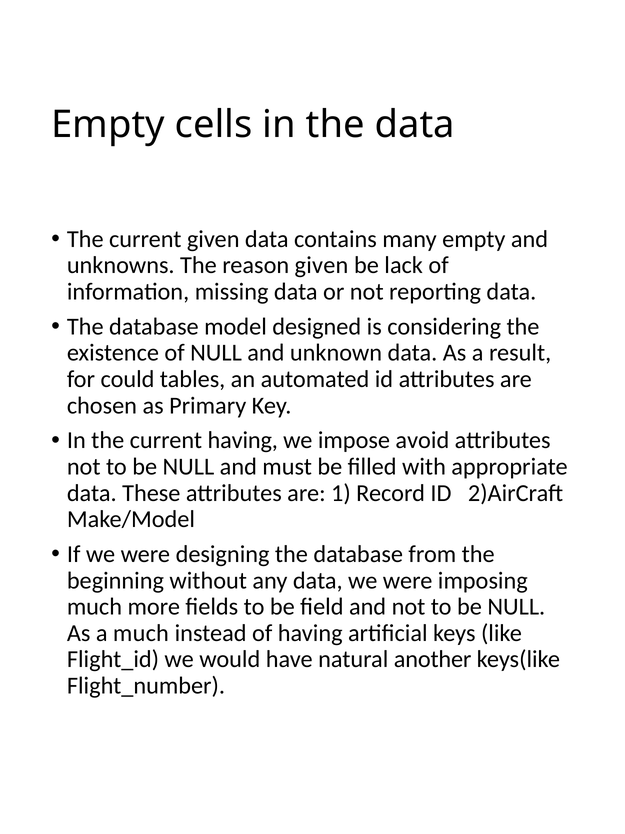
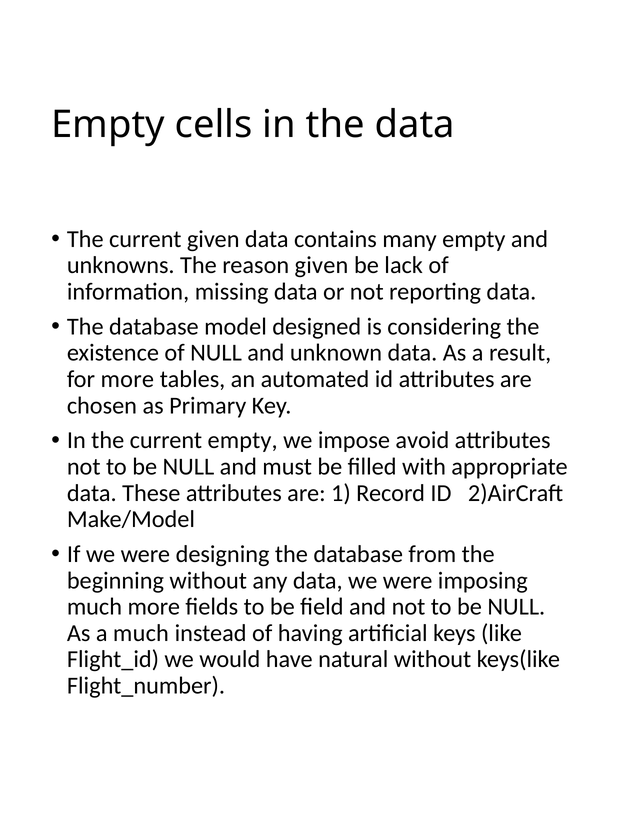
for could: could -> more
current having: having -> empty
natural another: another -> without
